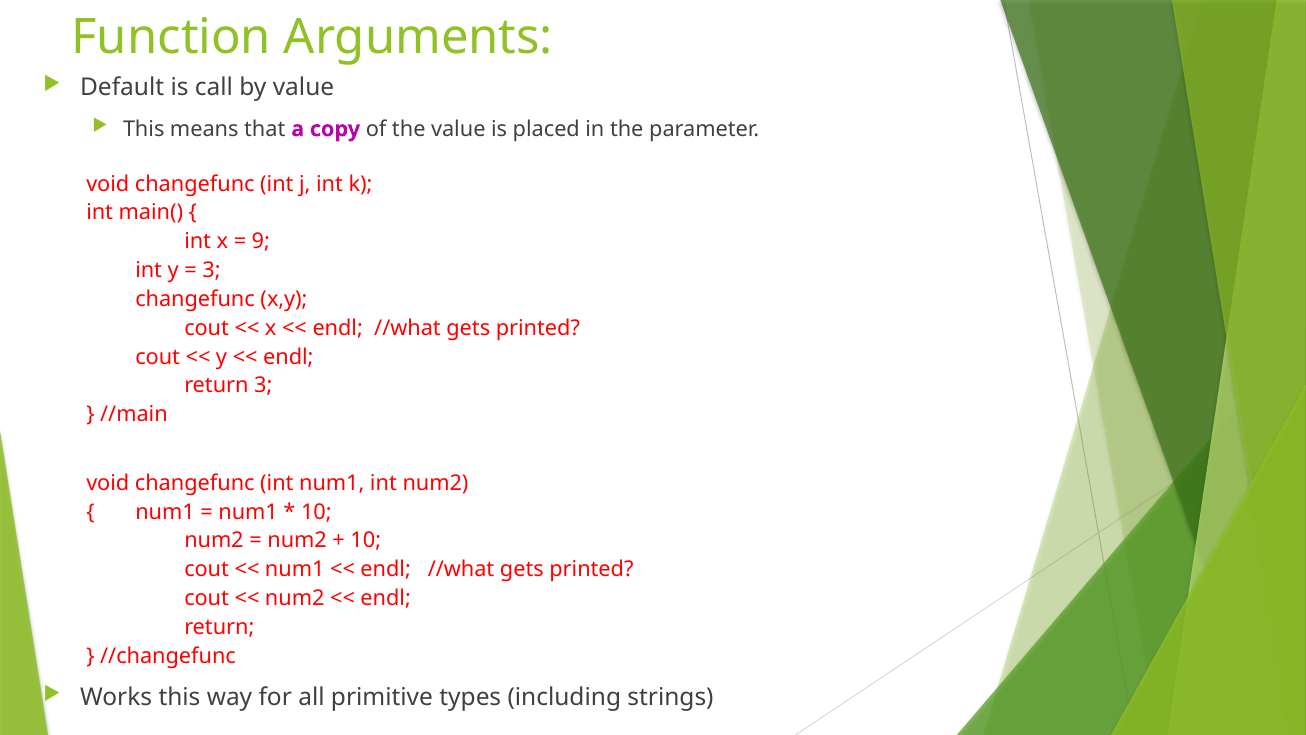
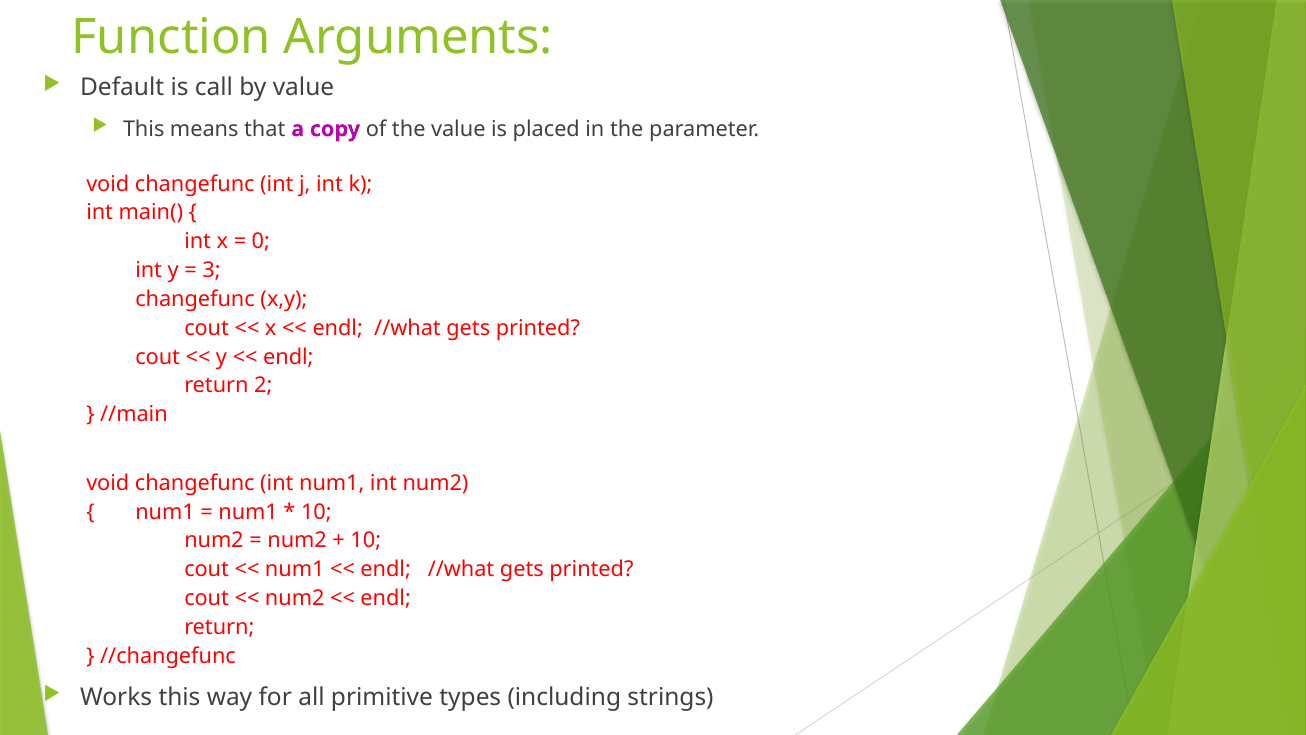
9: 9 -> 0
return 3: 3 -> 2
